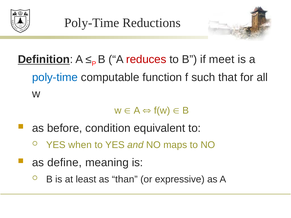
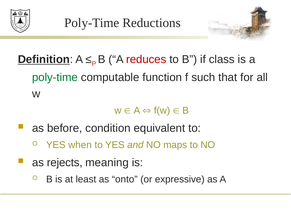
meet: meet -> class
poly-time at (55, 78) colour: blue -> green
define: define -> rejects
than: than -> onto
